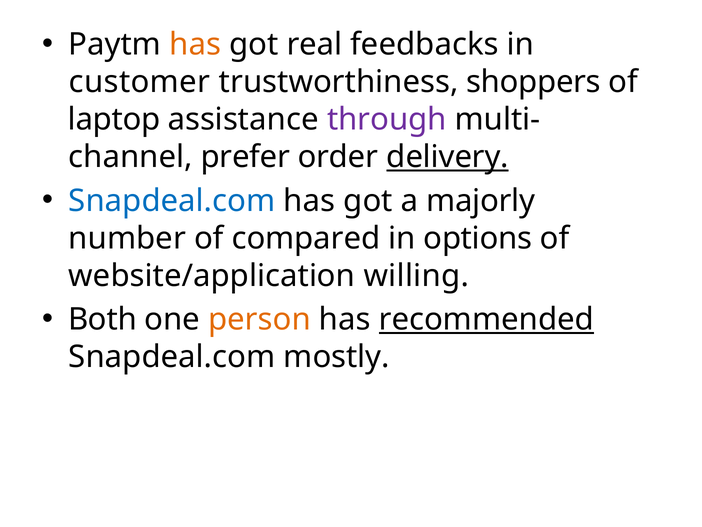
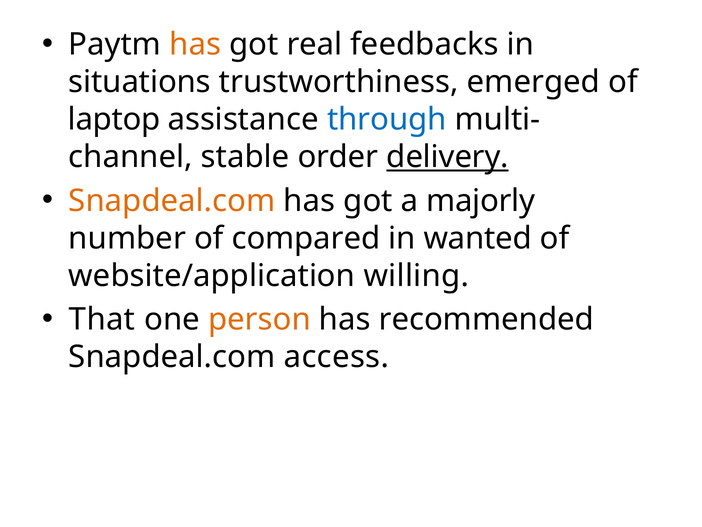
customer: customer -> situations
shoppers: shoppers -> emerged
through colour: purple -> blue
prefer: prefer -> stable
Snapdeal.com at (172, 201) colour: blue -> orange
options: options -> wanted
Both: Both -> That
recommended underline: present -> none
mostly: mostly -> access
